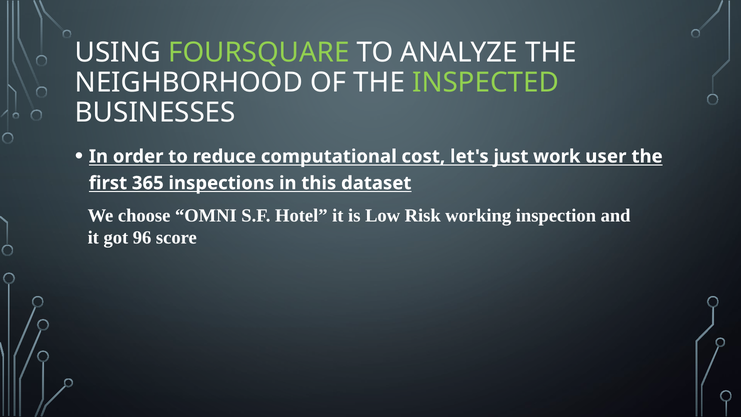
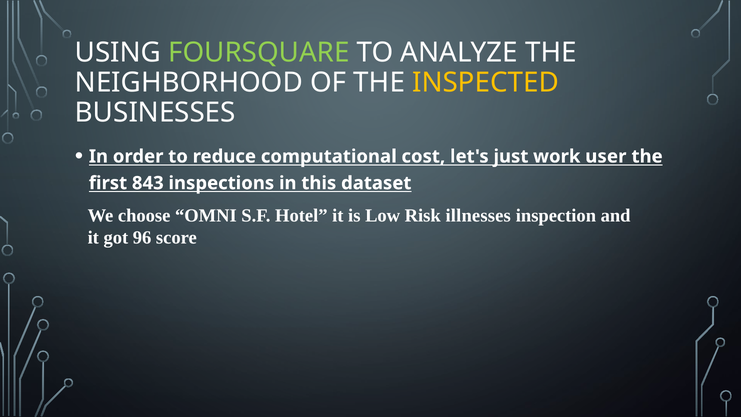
INSPECTED colour: light green -> yellow
365: 365 -> 843
working: working -> illnesses
